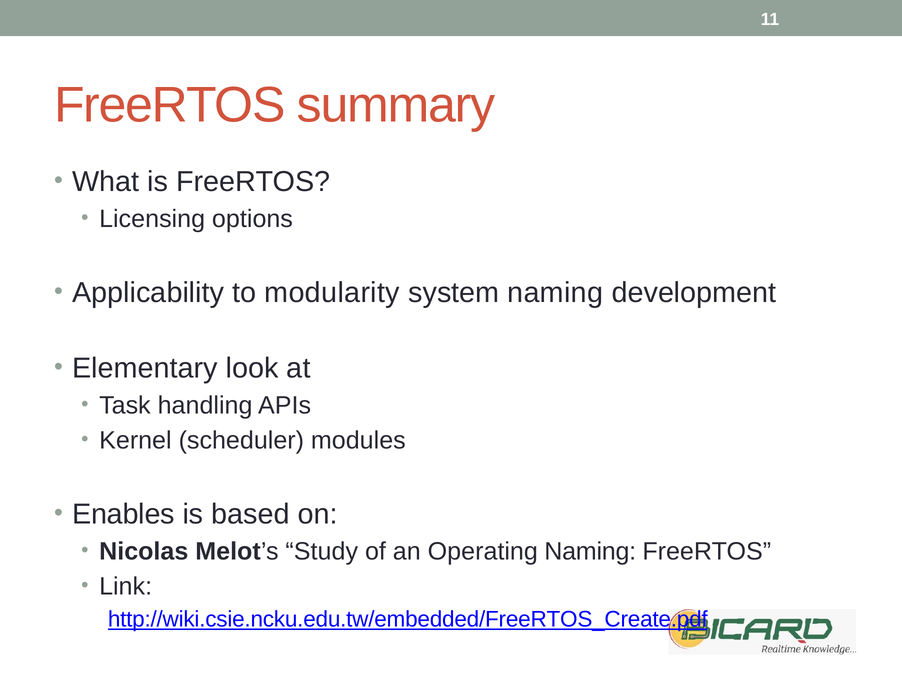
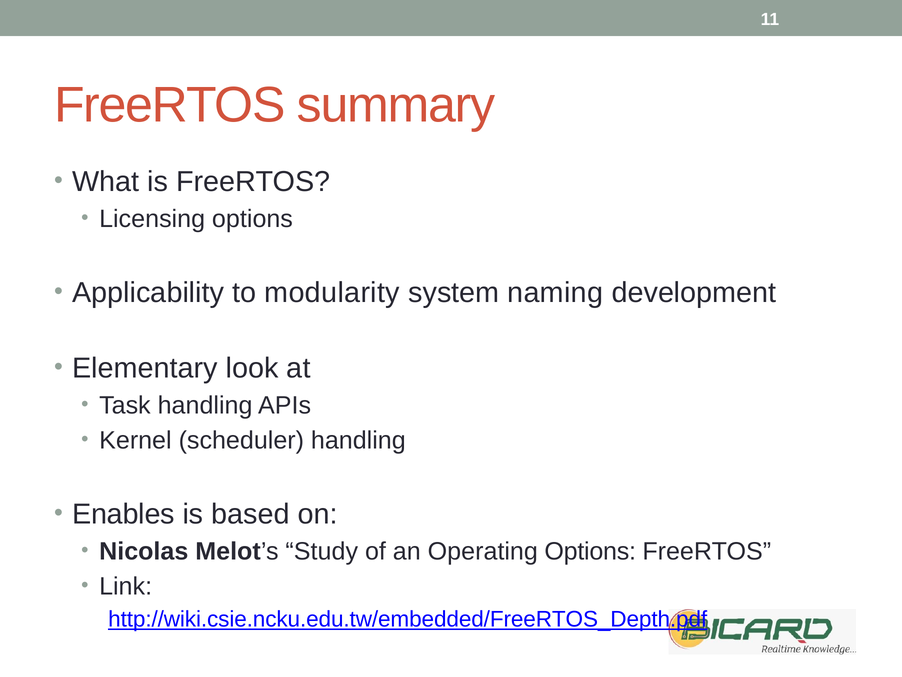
scheduler modules: modules -> handling
Operating Naming: Naming -> Options
http://wiki.csie.ncku.edu.tw/embedded/FreeRTOS_Create.pdf: http://wiki.csie.ncku.edu.tw/embedded/FreeRTOS_Create.pdf -> http://wiki.csie.ncku.edu.tw/embedded/FreeRTOS_Depth.pdf
